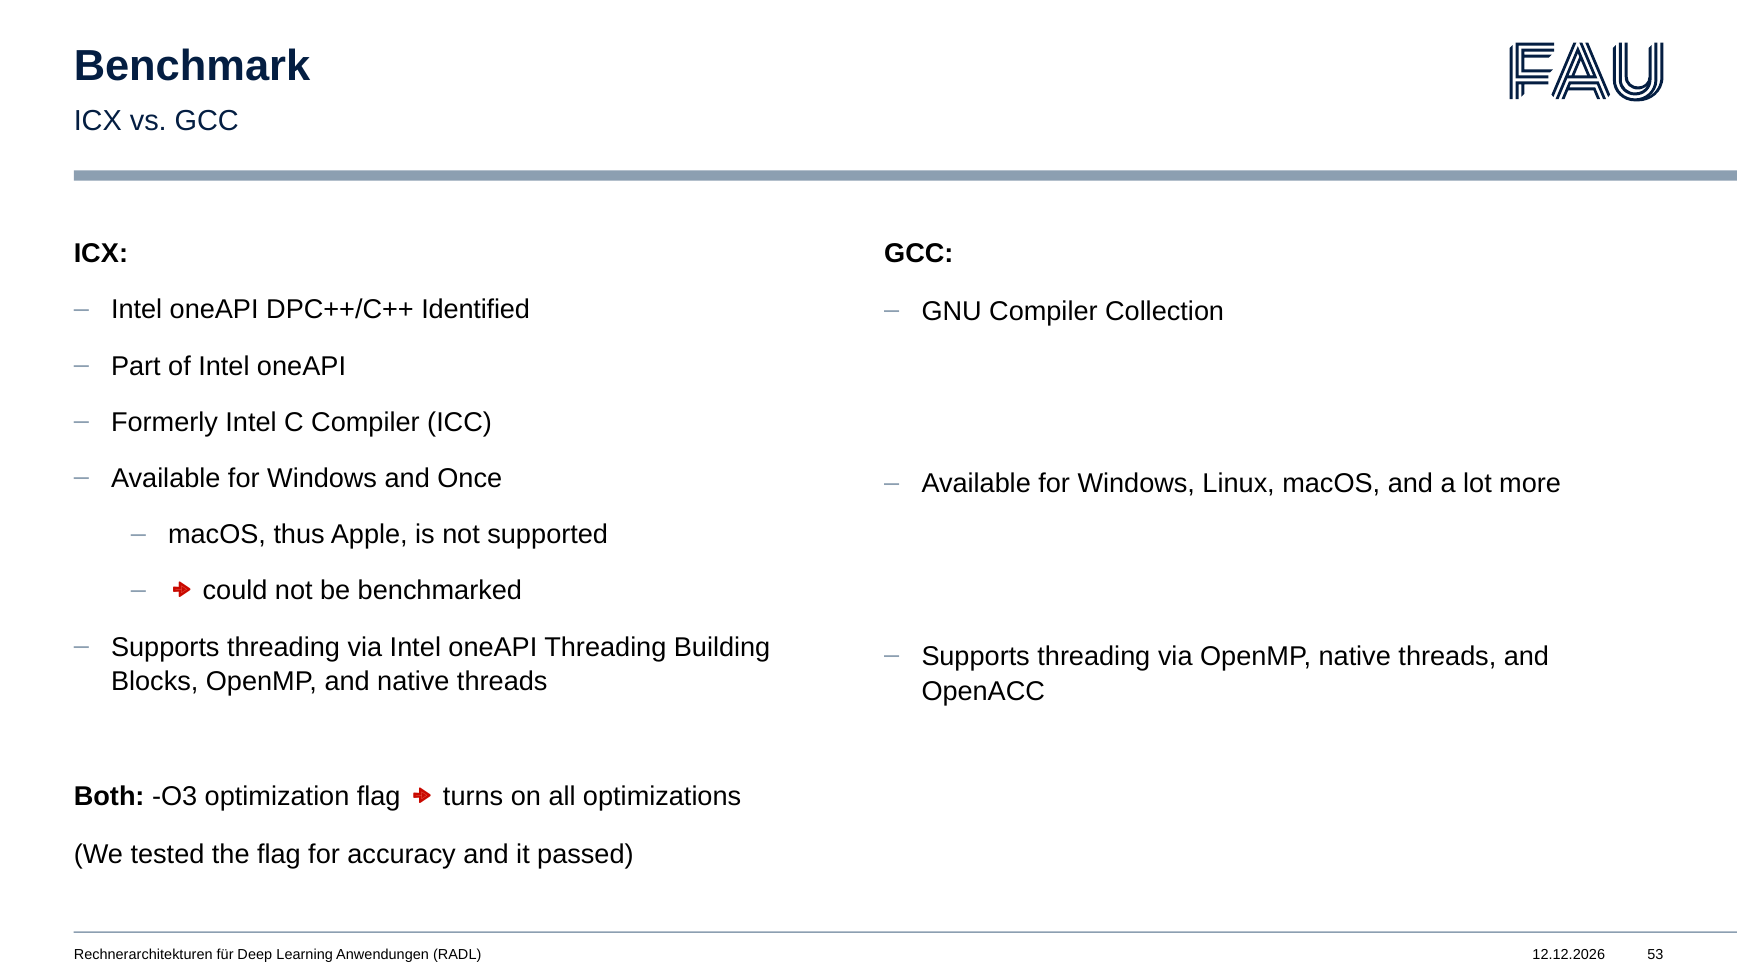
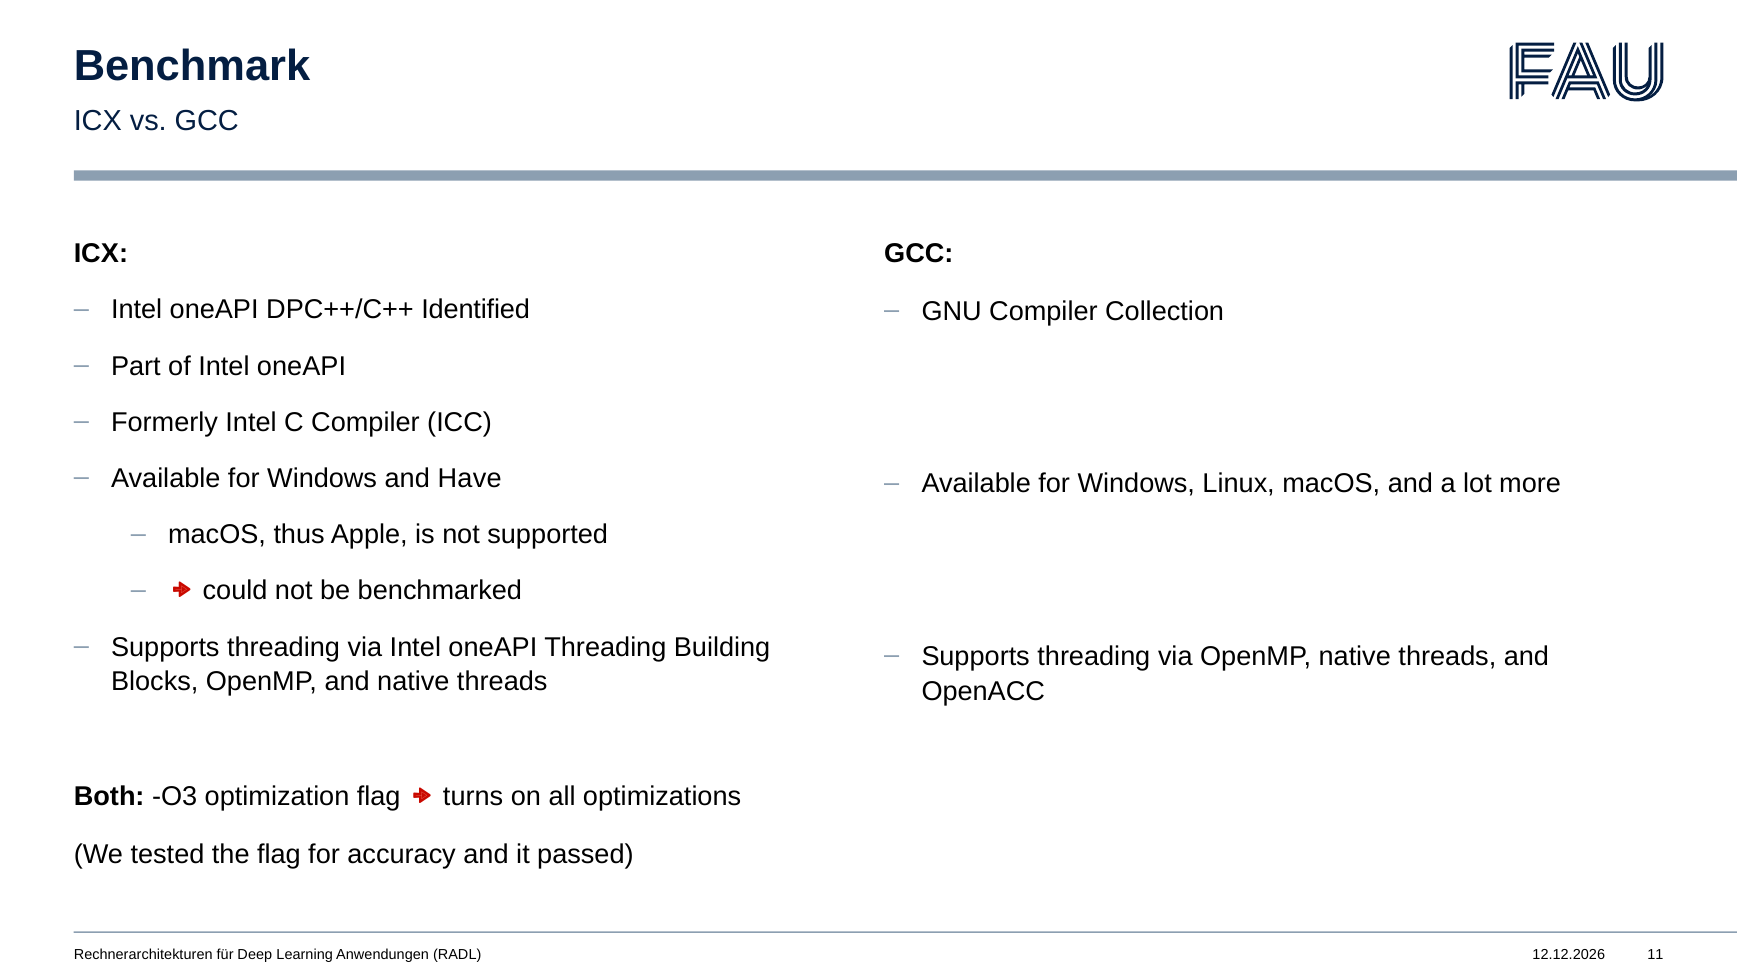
Once: Once -> Have
53: 53 -> 11
